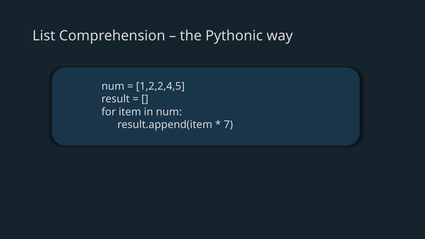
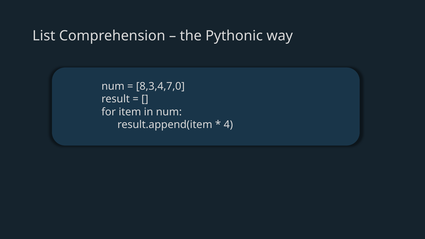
1,2,2,4,5: 1,2,2,4,5 -> 8,3,4,7,0
7: 7 -> 4
